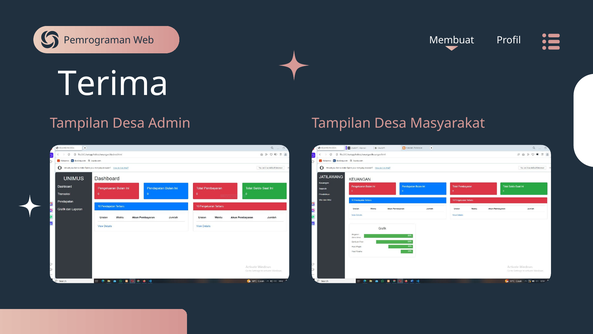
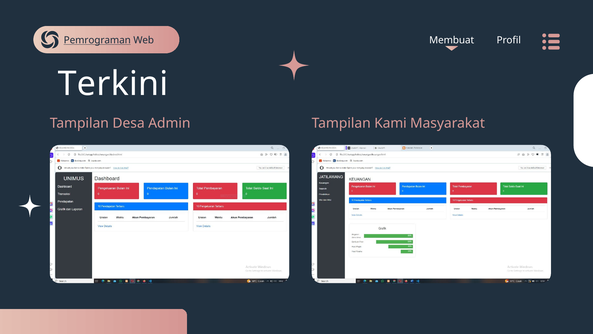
Pemrograman underline: none -> present
Terima: Terima -> Terkini
Admin Tampilan Desa: Desa -> Kami
